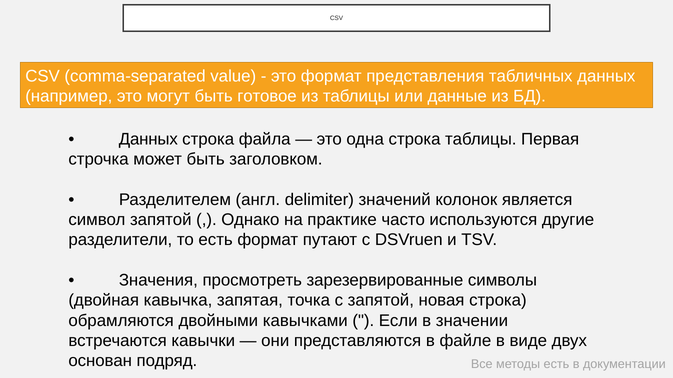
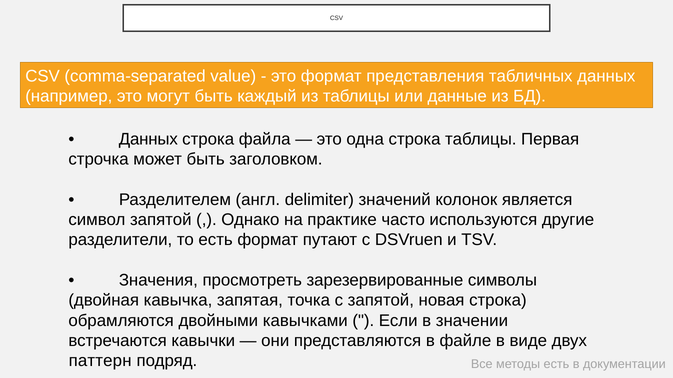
готовое: готовое -> каждый
основан: основан -> паттерн
